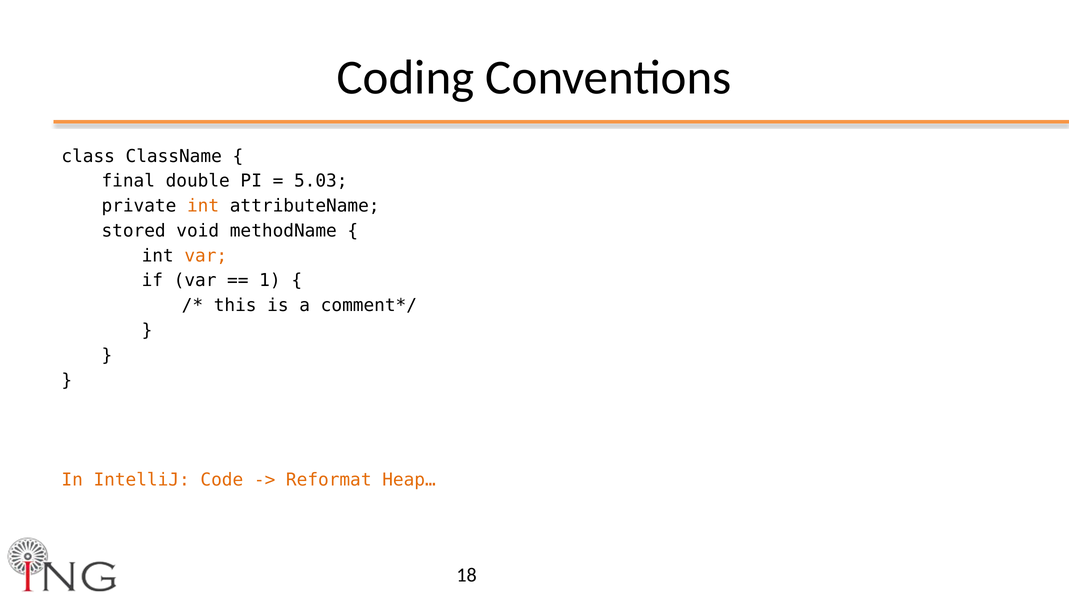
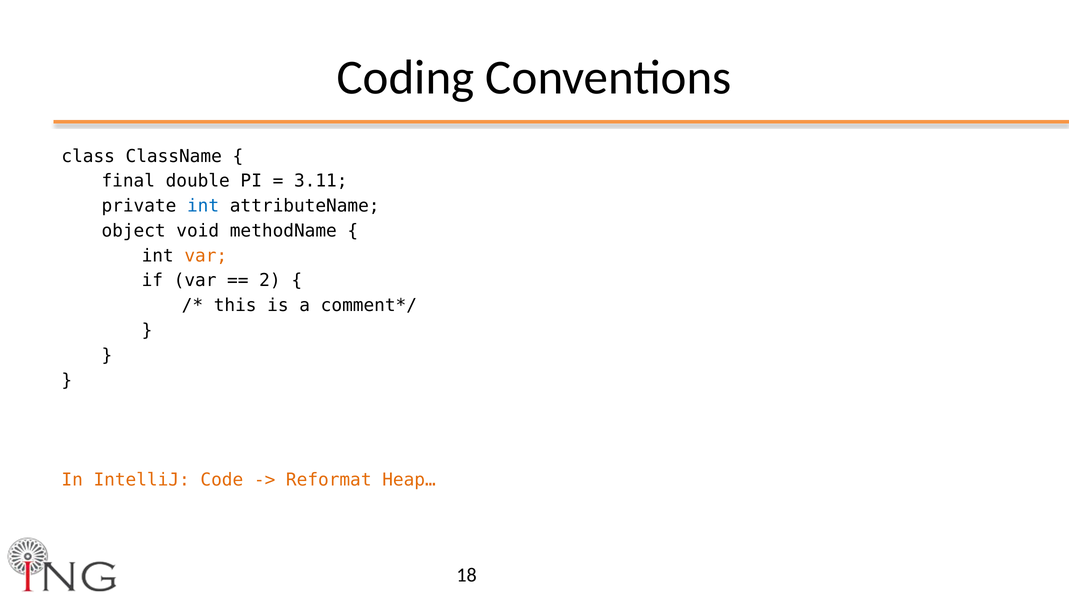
5.03: 5.03 -> 3.11
int at (203, 206) colour: orange -> blue
stored: stored -> object
1: 1 -> 2
